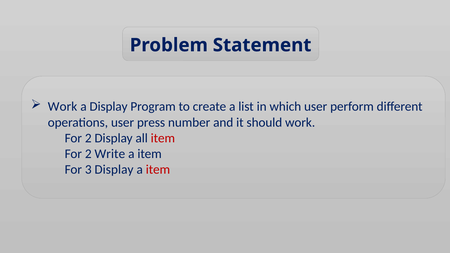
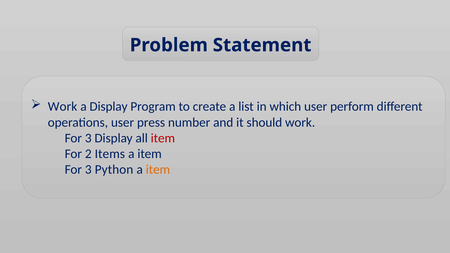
2 at (88, 138): 2 -> 3
Write: Write -> Items
3 Display: Display -> Python
item at (158, 170) colour: red -> orange
